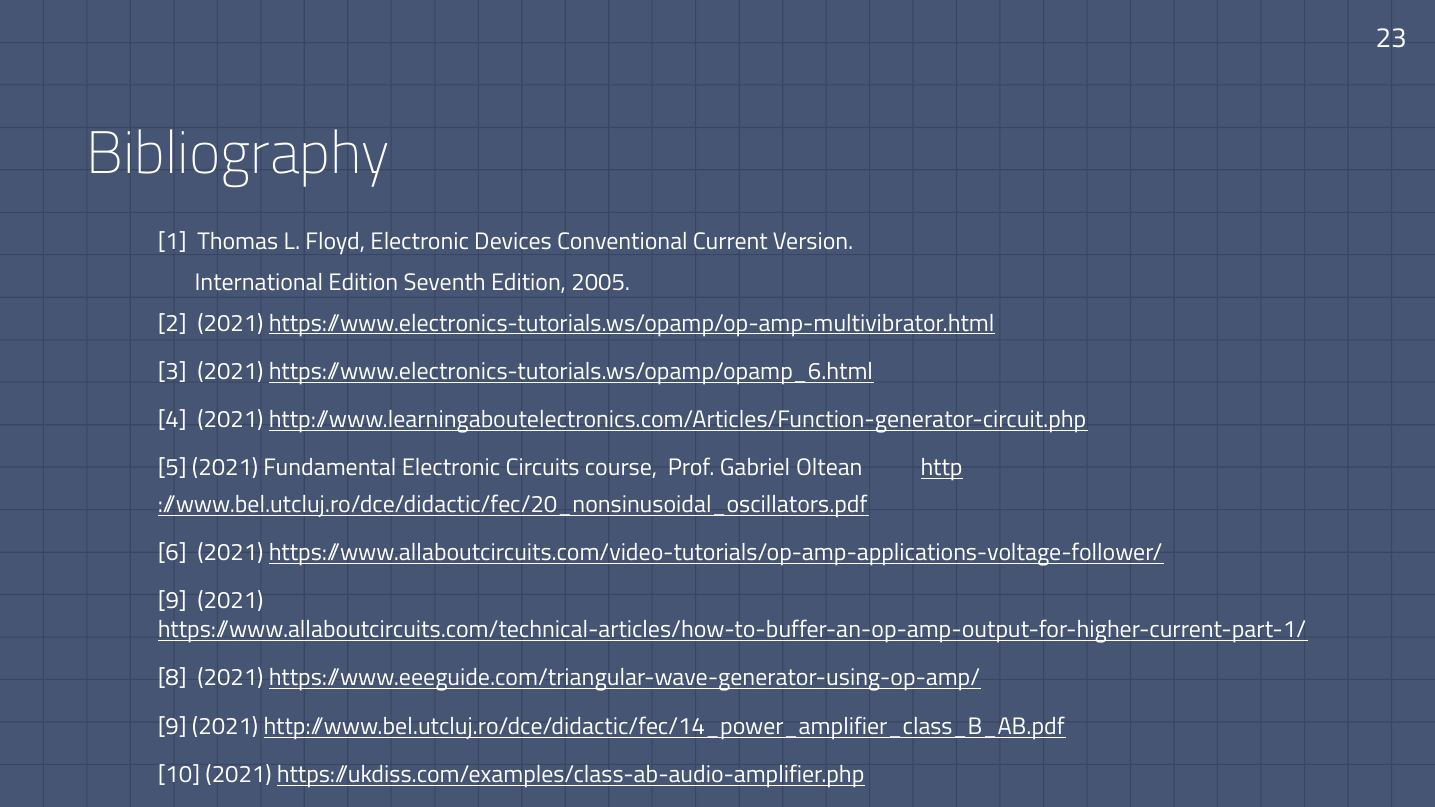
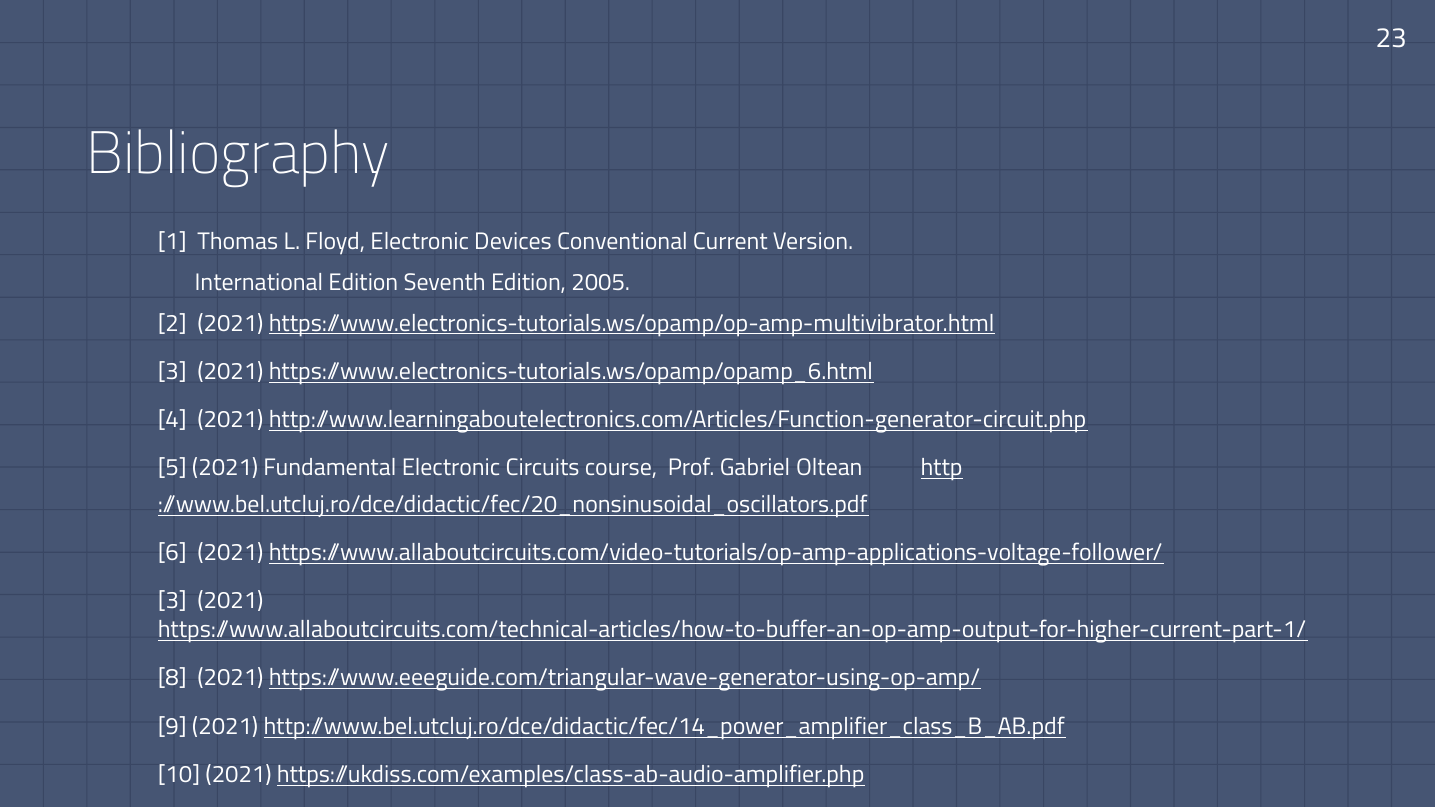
9 at (172, 601): 9 -> 3
